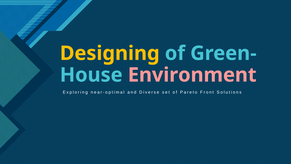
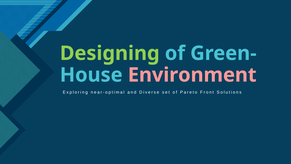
Designing colour: yellow -> light green
